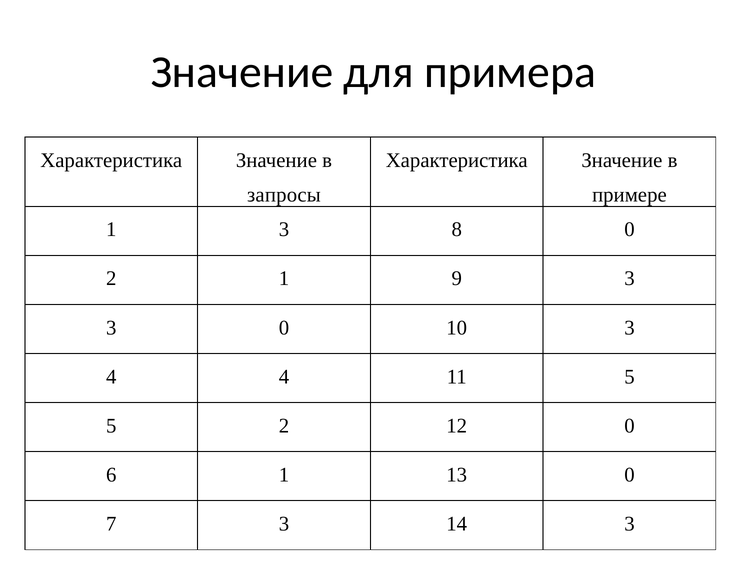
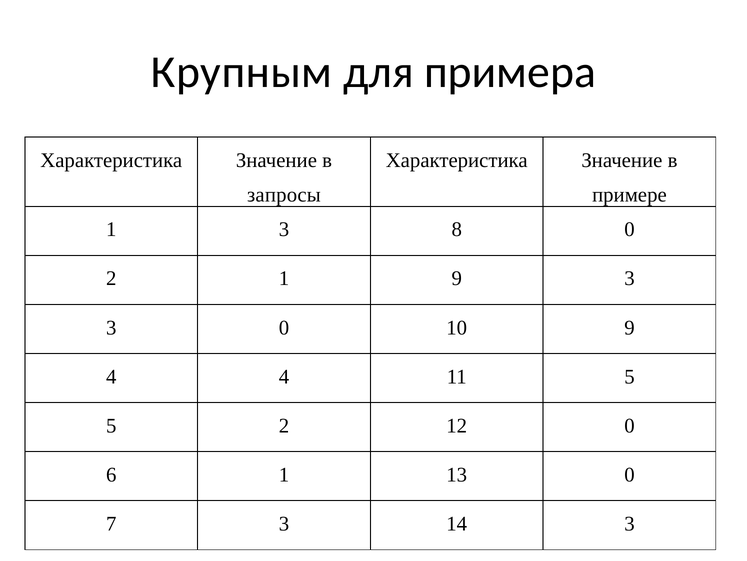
Значение at (242, 72): Значение -> Крупным
10 3: 3 -> 9
